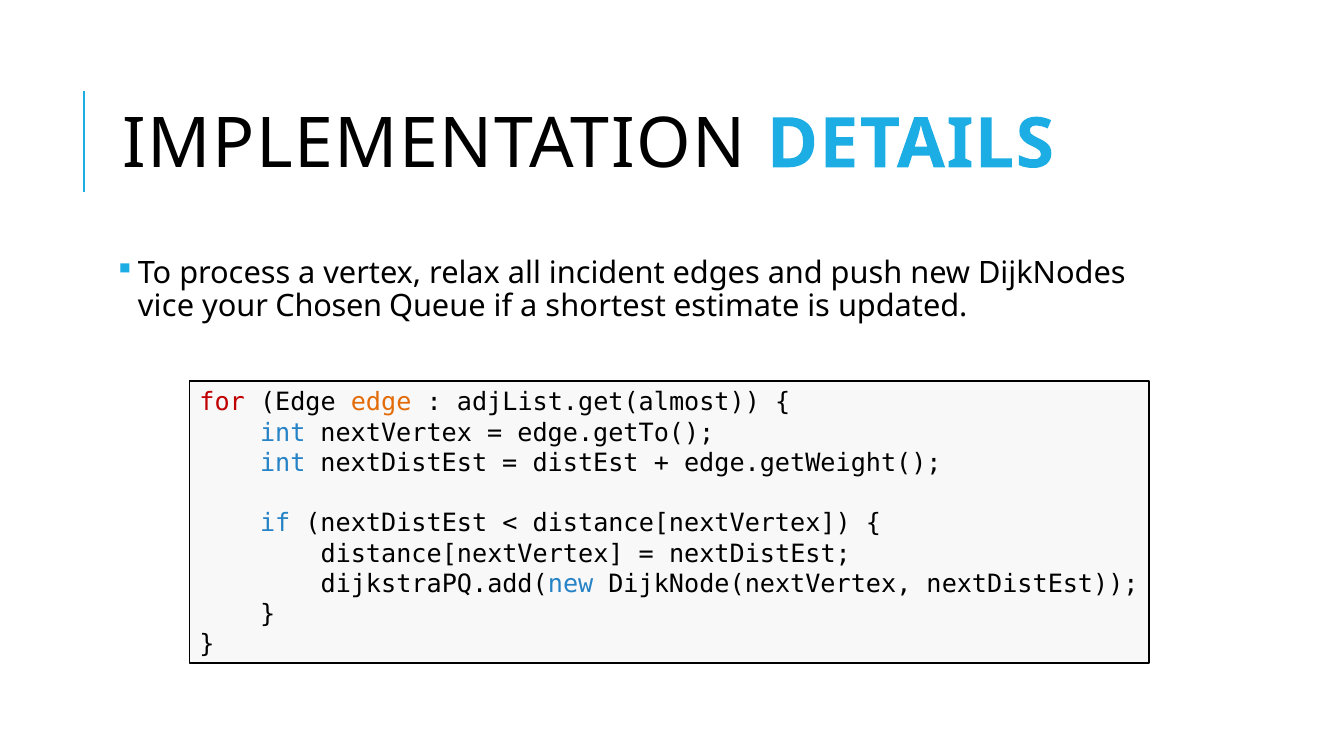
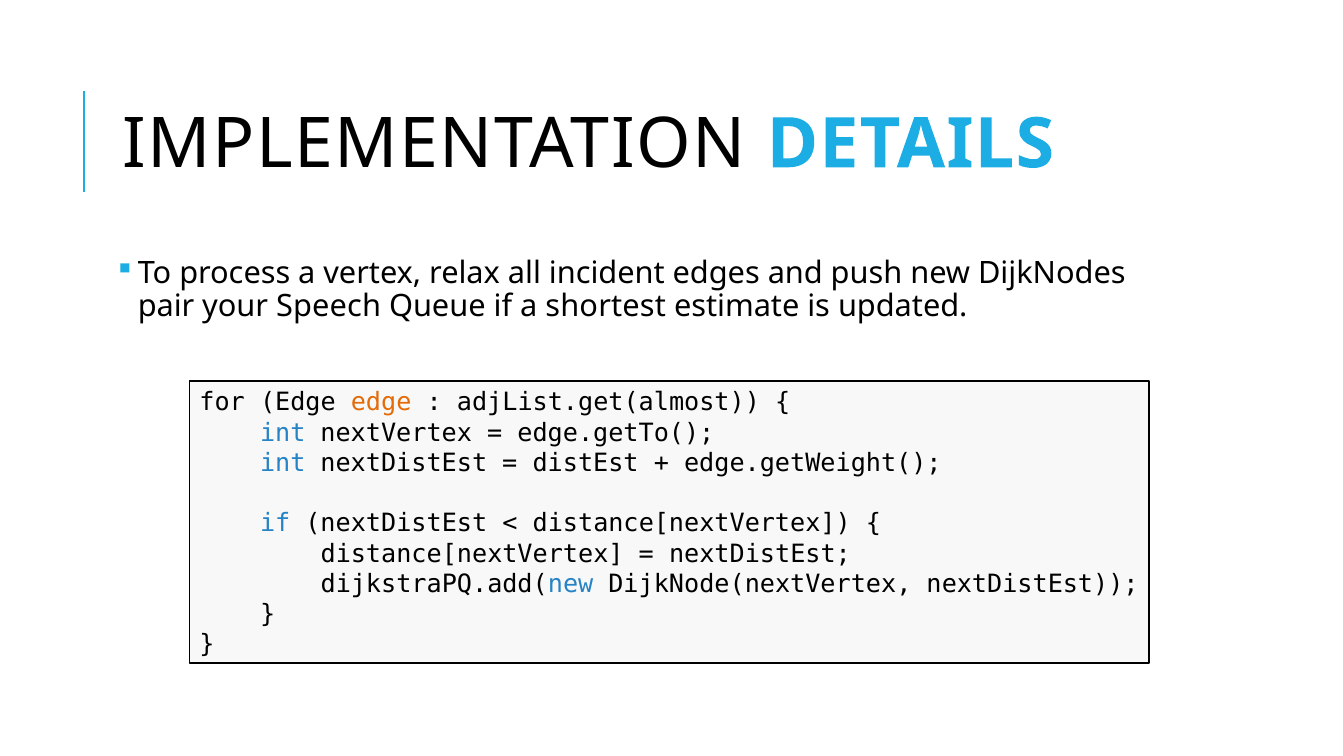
vice: vice -> pair
Chosen: Chosen -> Speech
for colour: red -> black
